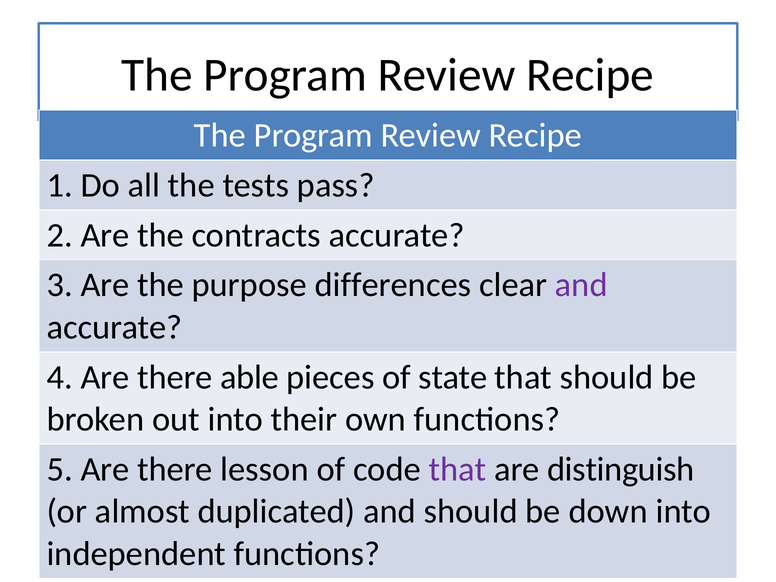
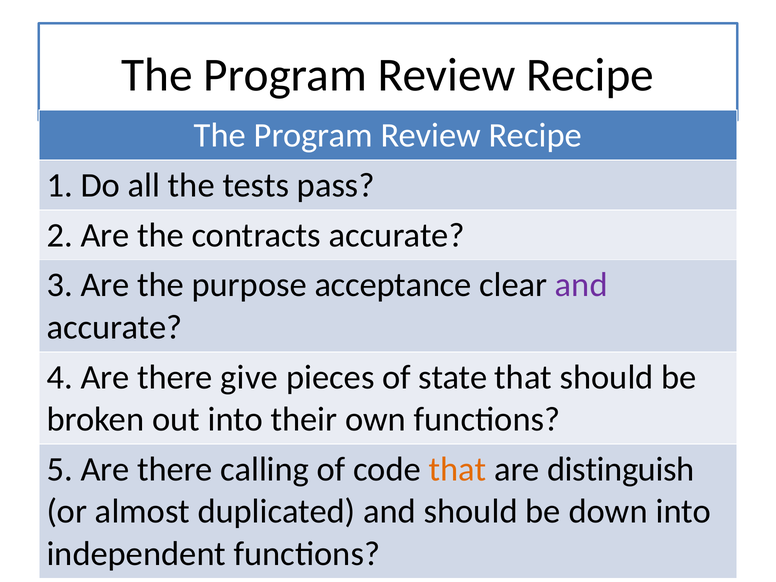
differences: differences -> acceptance
able: able -> give
lesson: lesson -> calling
that at (457, 469) colour: purple -> orange
